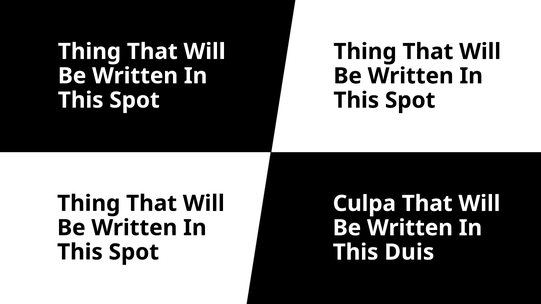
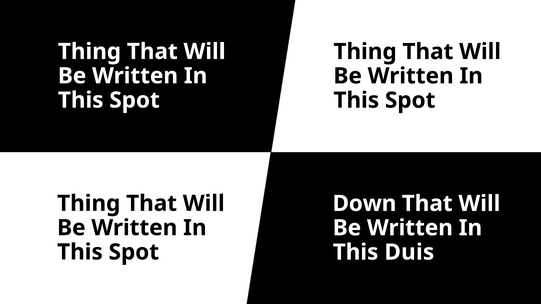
Culpa: Culpa -> Down
